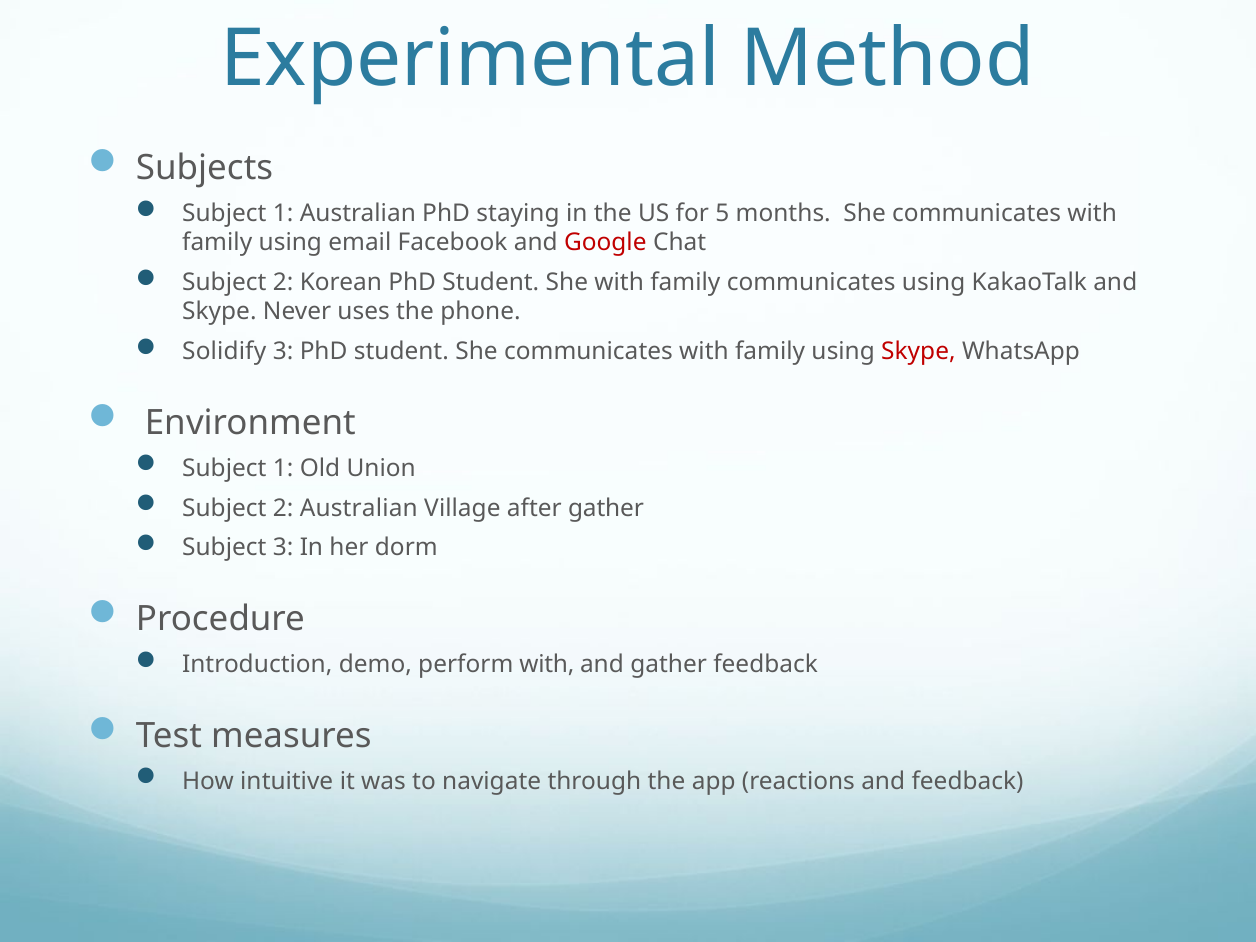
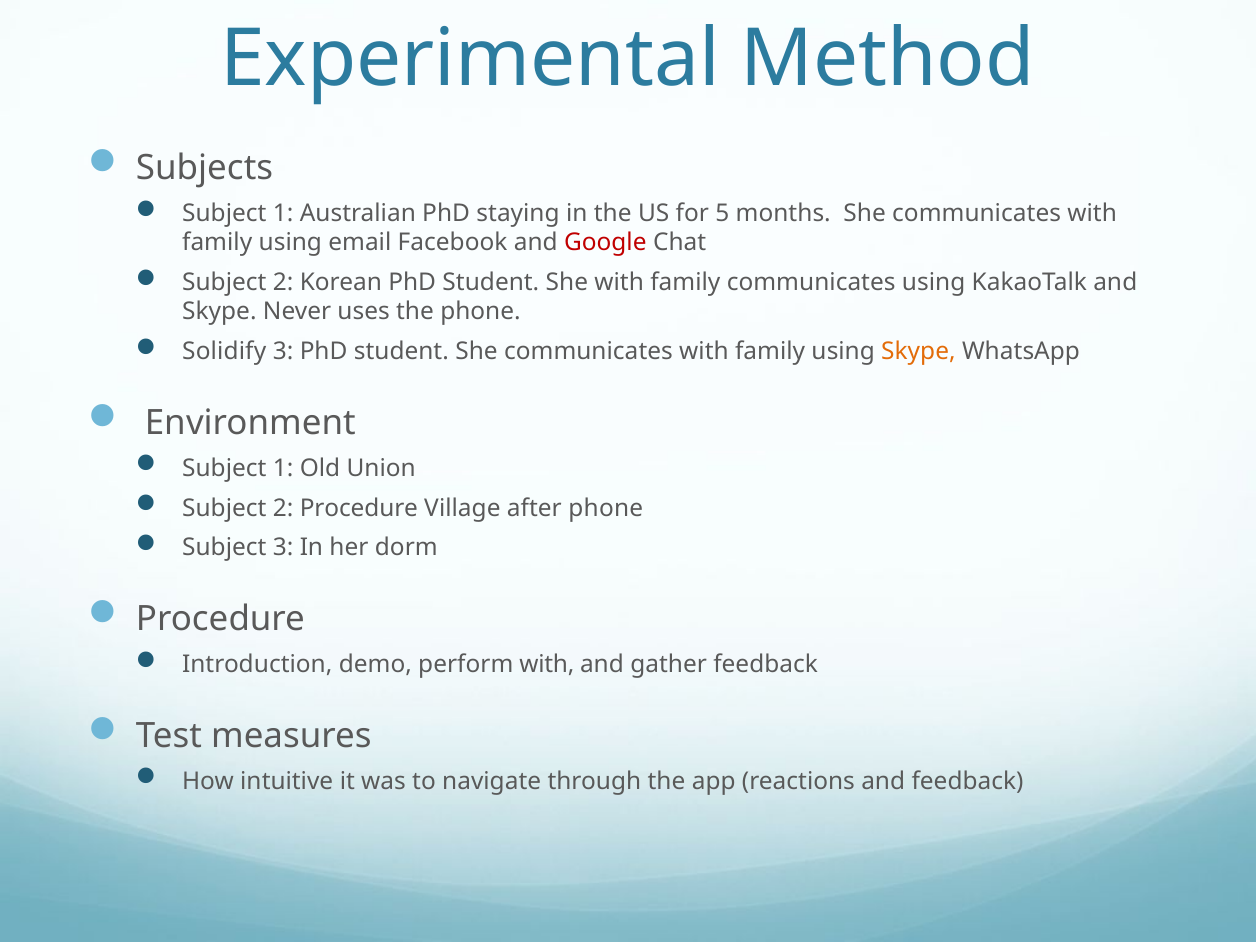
Skype at (918, 352) colour: red -> orange
2 Australian: Australian -> Procedure
after gather: gather -> phone
